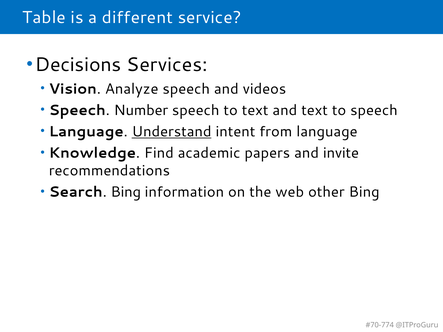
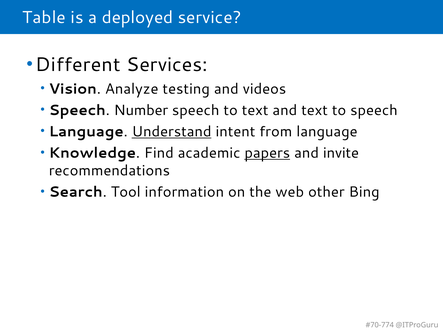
different: different -> deployed
Decisions: Decisions -> Different
Analyze speech: speech -> testing
papers underline: none -> present
Search Bing: Bing -> Tool
